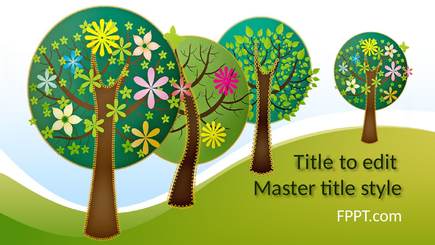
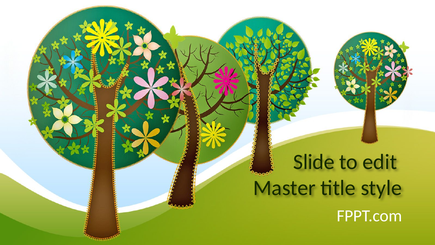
Title at (314, 162): Title -> Slide
